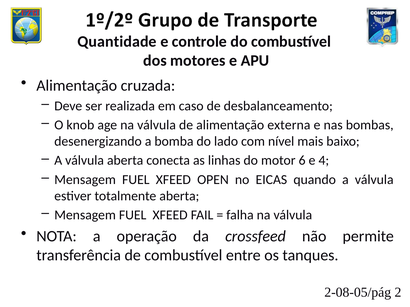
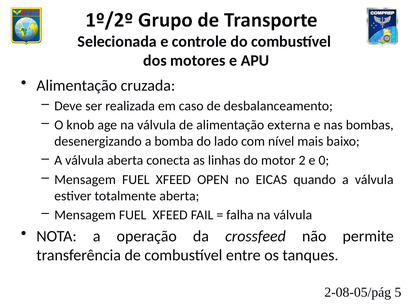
Quantidade: Quantidade -> Selecionada
6: 6 -> 2
4: 4 -> 0
2: 2 -> 5
